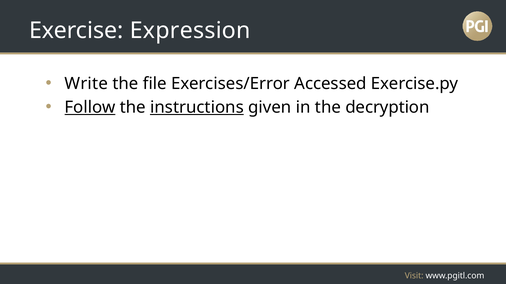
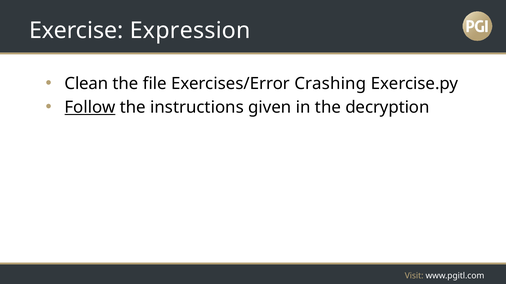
Write: Write -> Clean
Accessed: Accessed -> Crashing
instructions underline: present -> none
